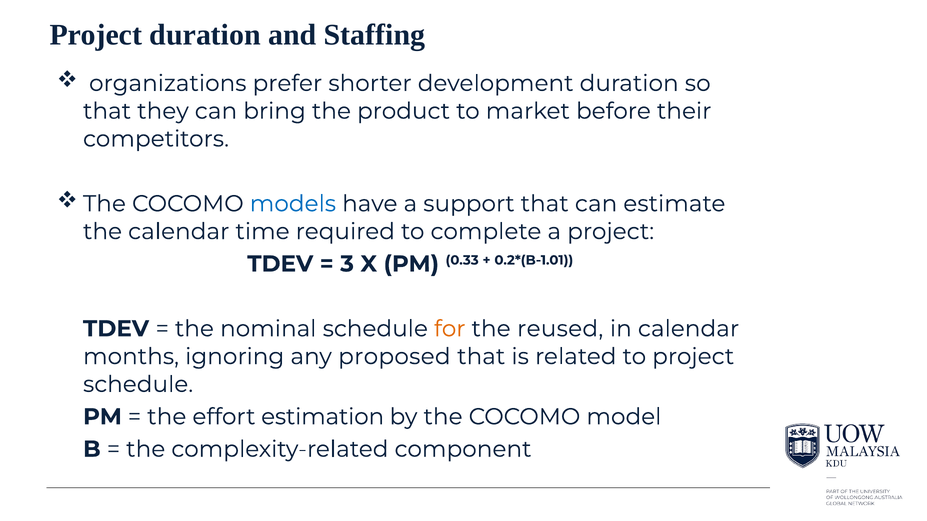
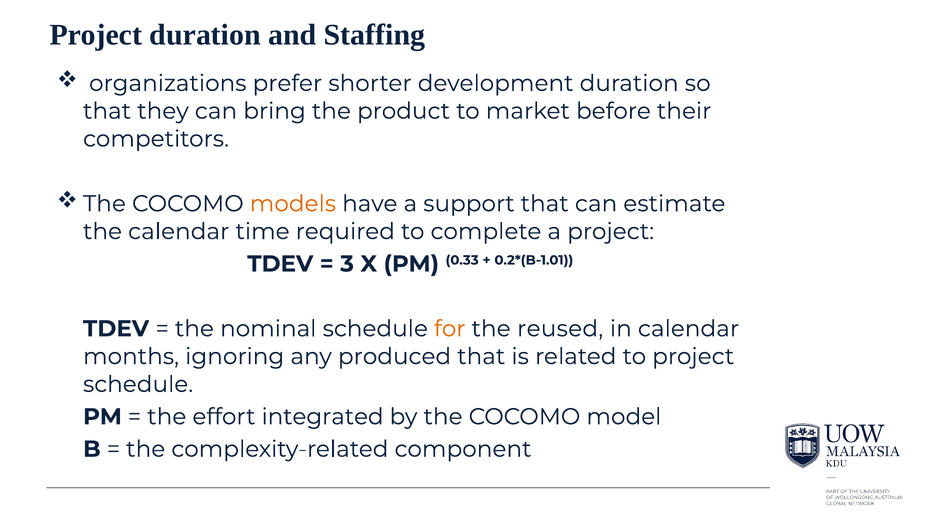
models colour: blue -> orange
proposed: proposed -> produced
estimation: estimation -> integrated
